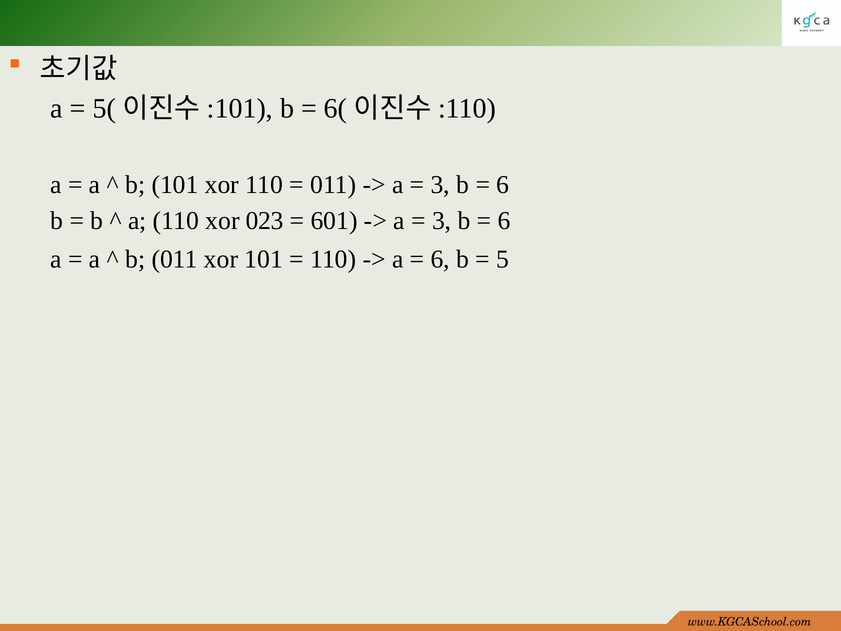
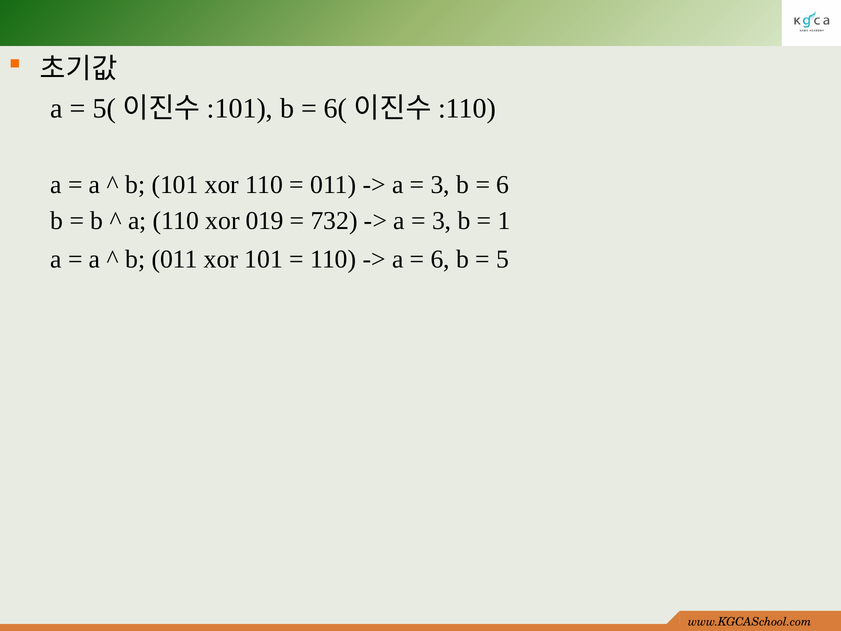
023: 023 -> 019
601: 601 -> 732
6 at (504, 221): 6 -> 1
